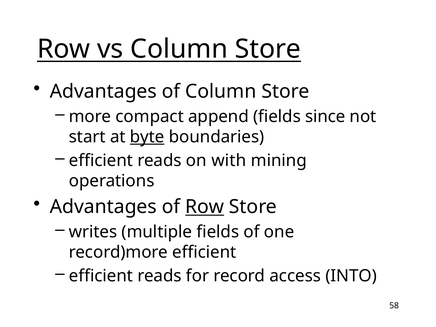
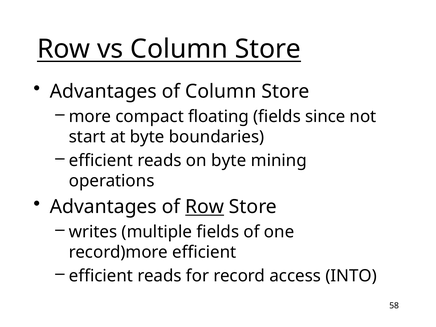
append: append -> floating
byte at (147, 137) underline: present -> none
on with: with -> byte
